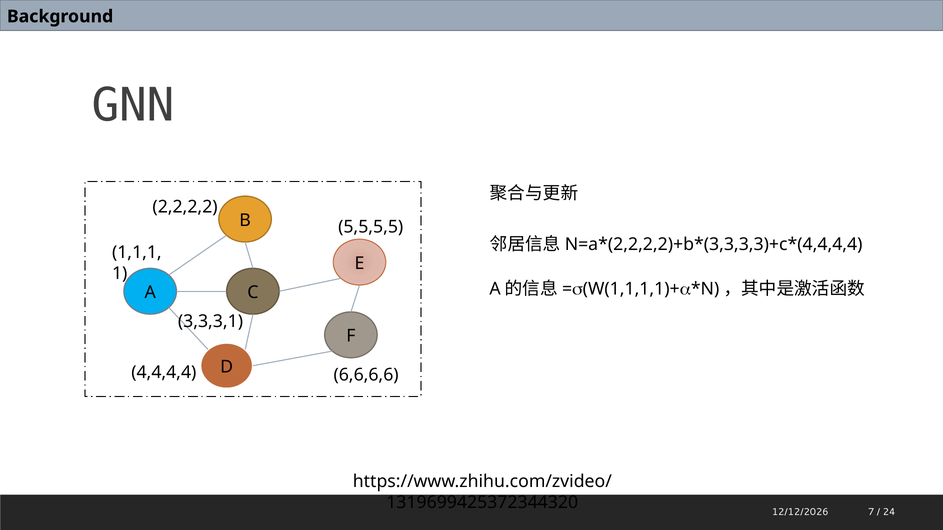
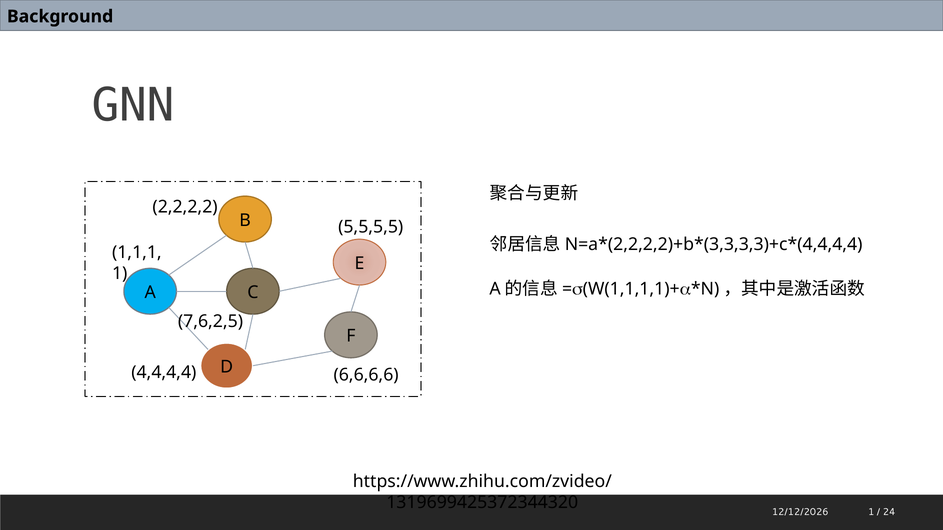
3,3,3,1: 3,3,3,1 -> 7,6,2,5
7 at (871, 512): 7 -> 1
